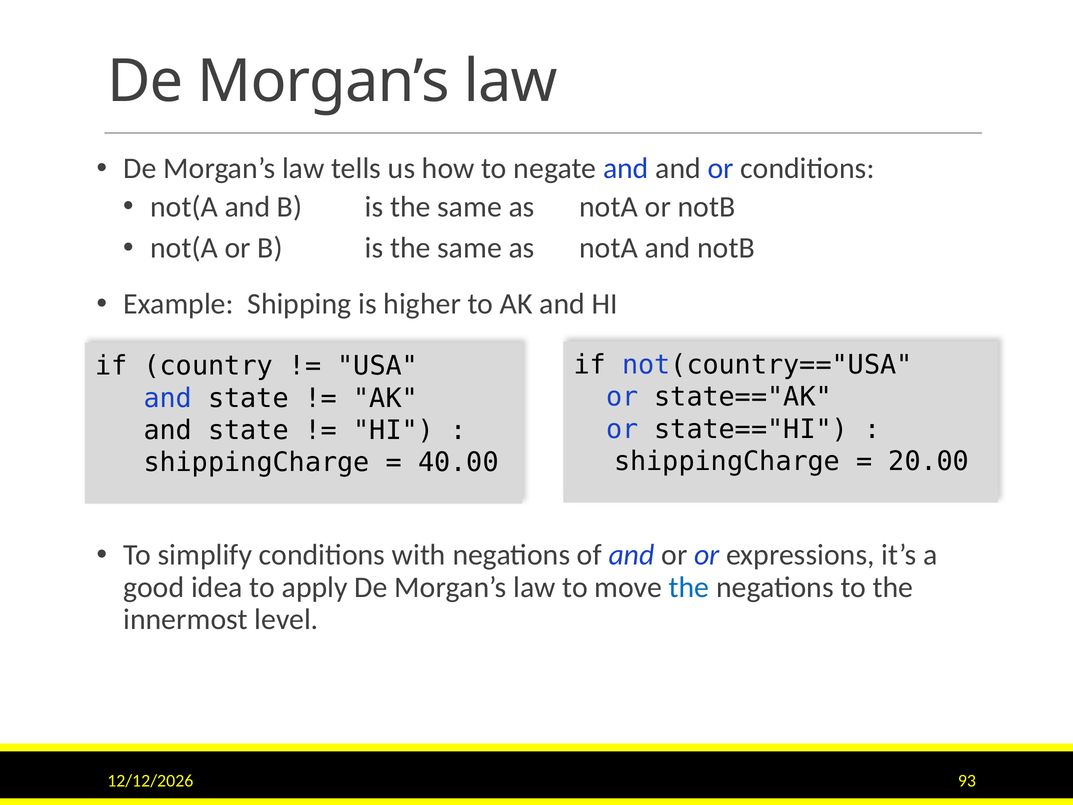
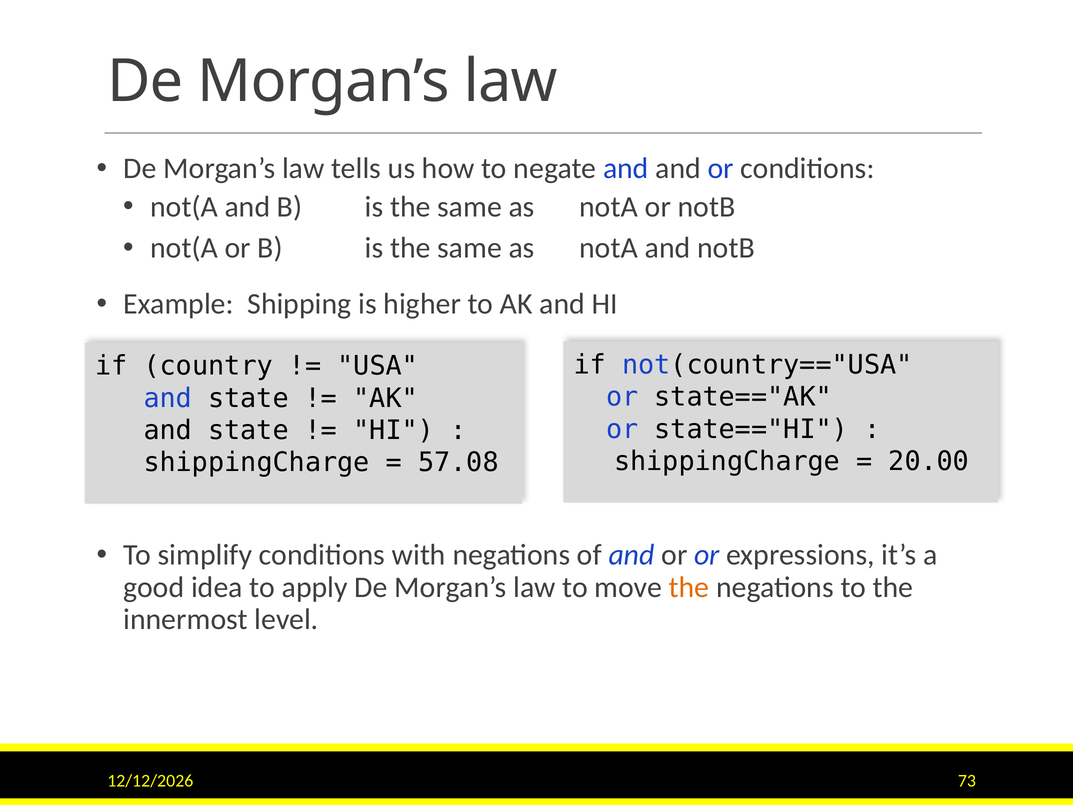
40.00: 40.00 -> 57.08
the at (689, 587) colour: blue -> orange
93: 93 -> 73
